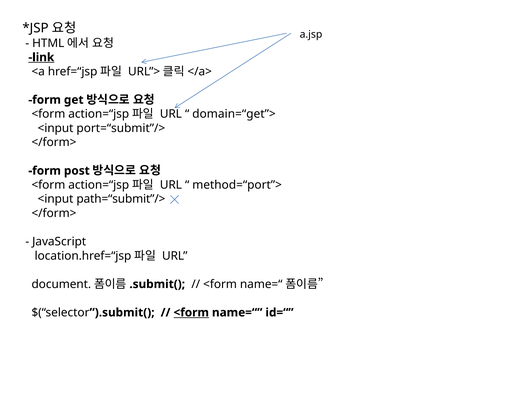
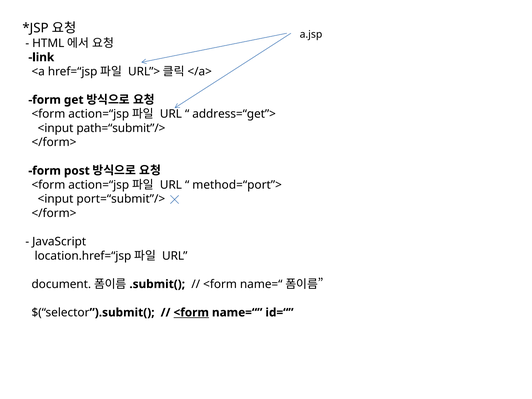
link underline: present -> none
domain=“get”>: domain=“get”> -> address=“get”>
port=“submit”/>: port=“submit”/> -> path=“submit”/>
path=“submit”/>: path=“submit”/> -> port=“submit”/>
